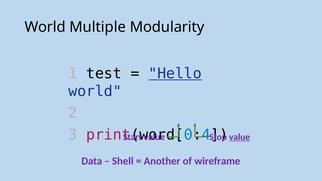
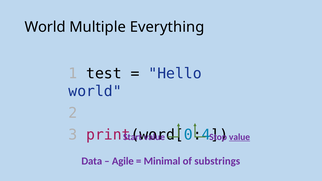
Modularity: Modularity -> Everything
Hello underline: present -> none
Shell: Shell -> Agile
Another: Another -> Minimal
wireframe: wireframe -> substrings
